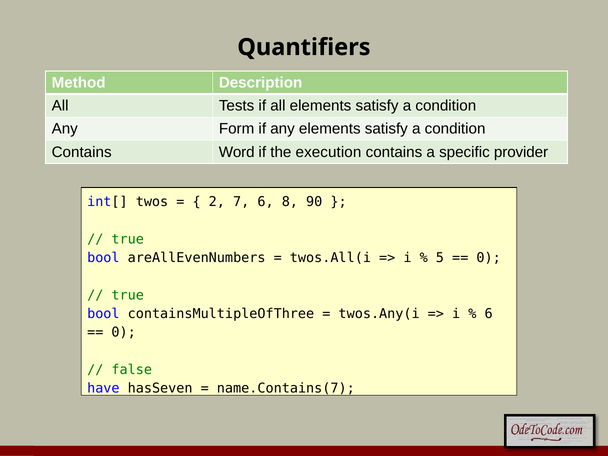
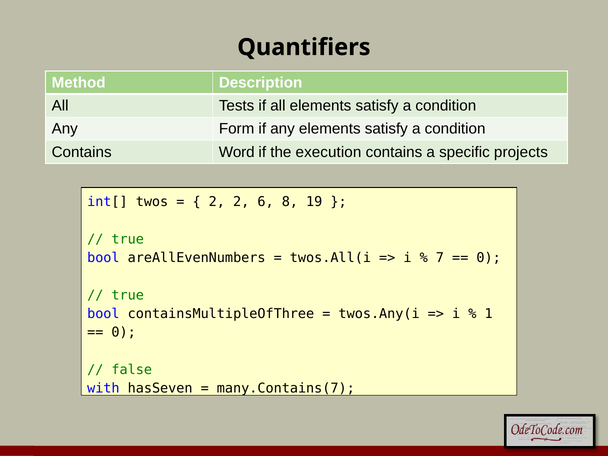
provider: provider -> projects
2 7: 7 -> 2
90: 90 -> 19
5: 5 -> 7
6 at (489, 314): 6 -> 1
have: have -> with
name.Contains(7: name.Contains(7 -> many.Contains(7
